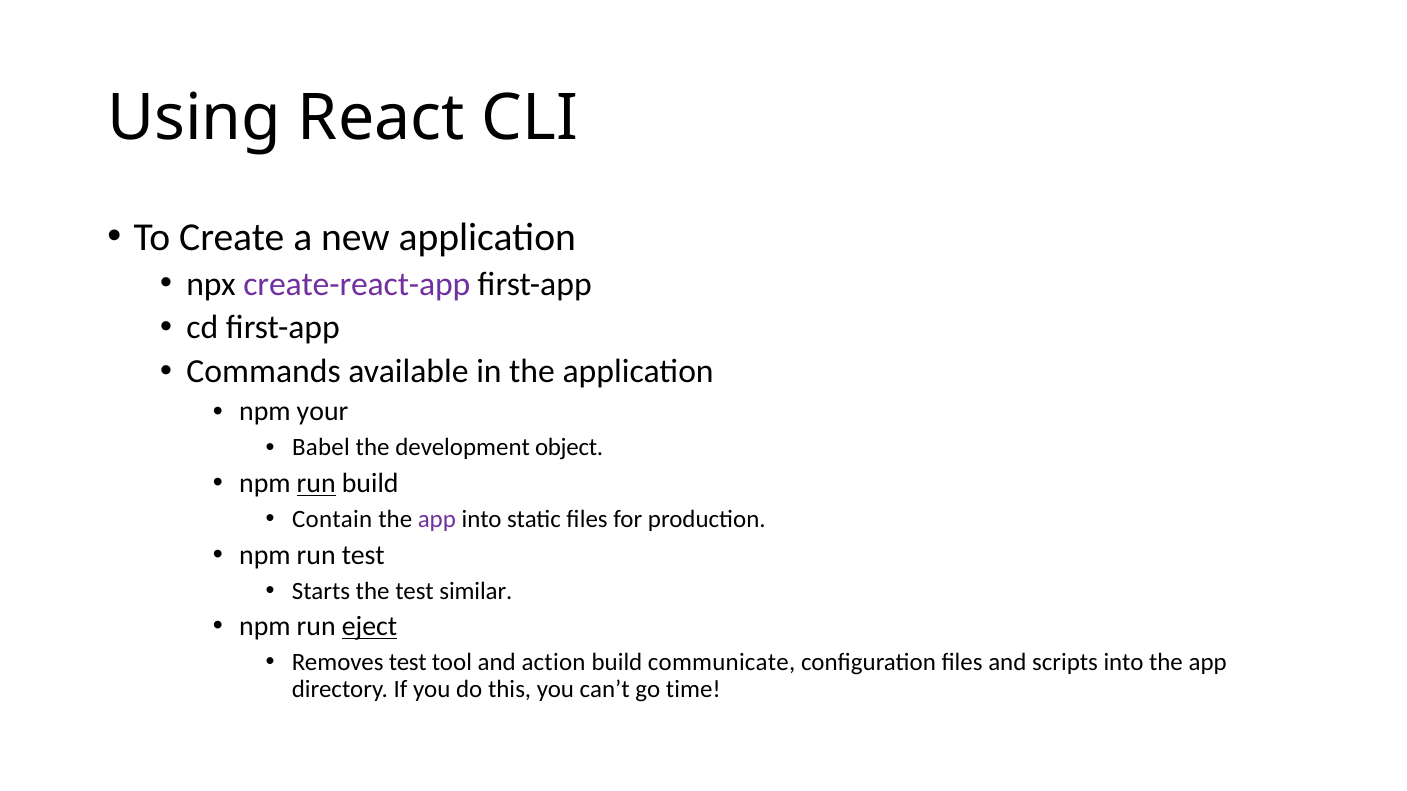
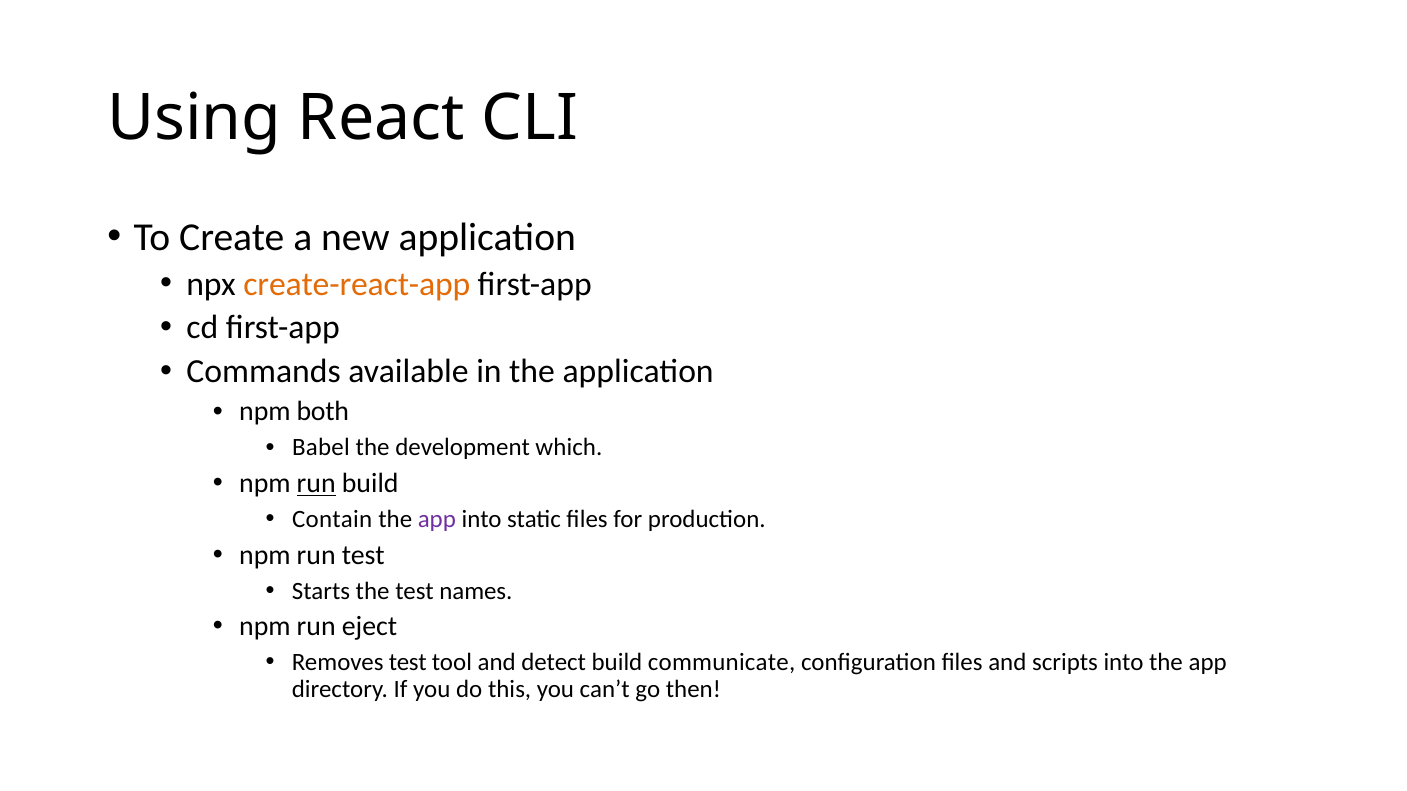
create-react-app colour: purple -> orange
your: your -> both
object: object -> which
similar: similar -> names
eject underline: present -> none
action: action -> detect
time: time -> then
